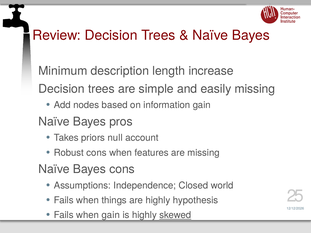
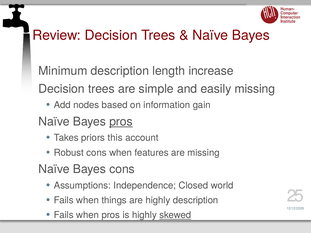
pros at (121, 122) underline: none -> present
null: null -> this
highly hypothesis: hypothesis -> description
when gain: gain -> pros
